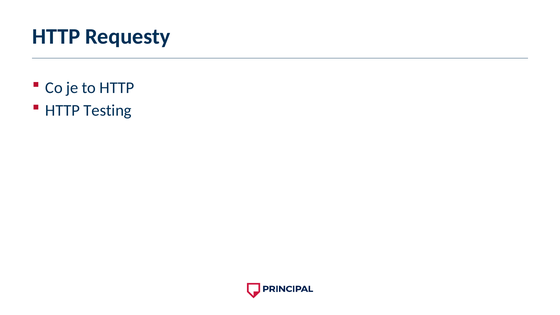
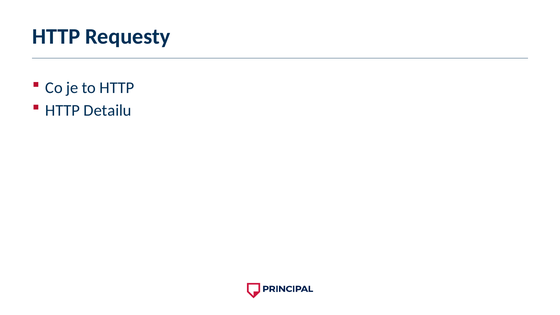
Testing: Testing -> Detailu
